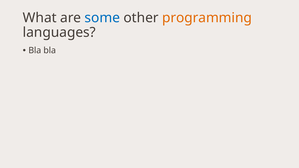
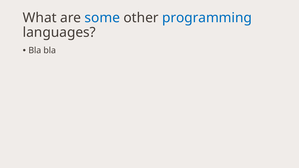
programming colour: orange -> blue
